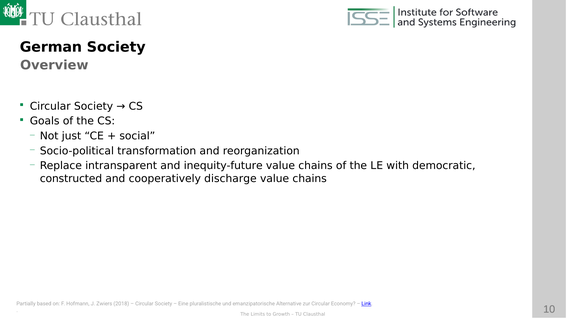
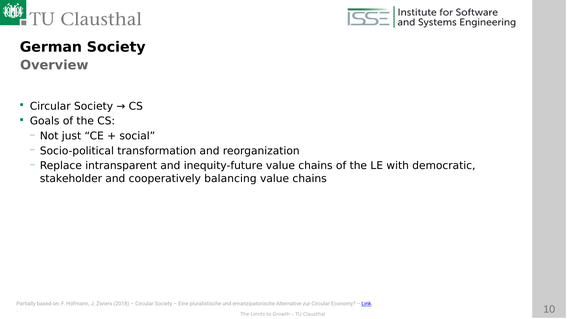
constructed at (71, 179): constructed -> stakeholder
discharge: discharge -> balancing
